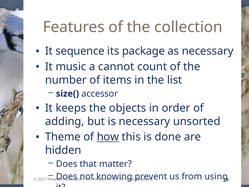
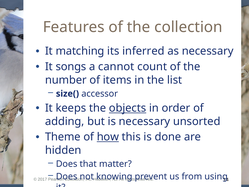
sequence: sequence -> matching
package: package -> inferred
music: music -> songs
objects underline: none -> present
